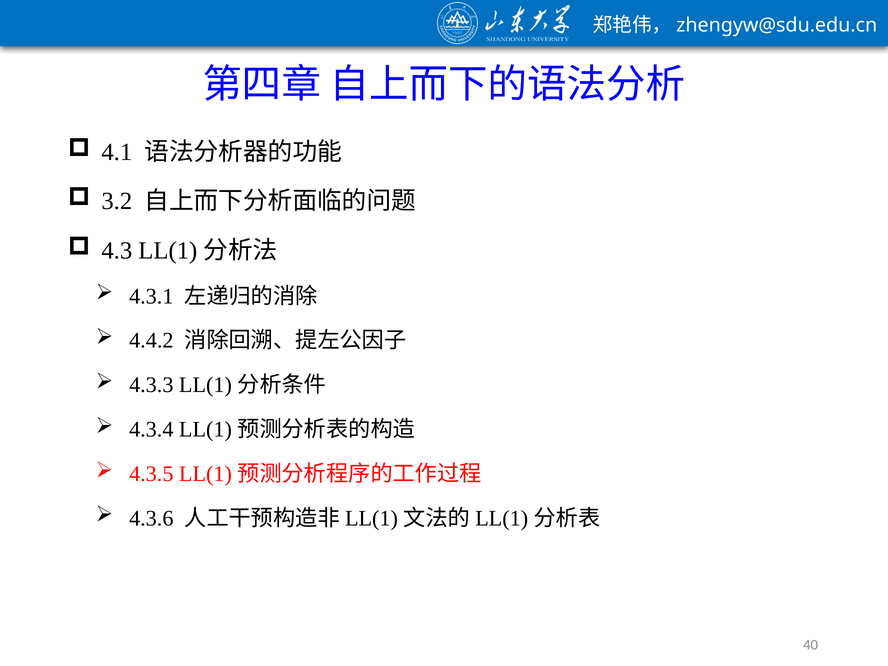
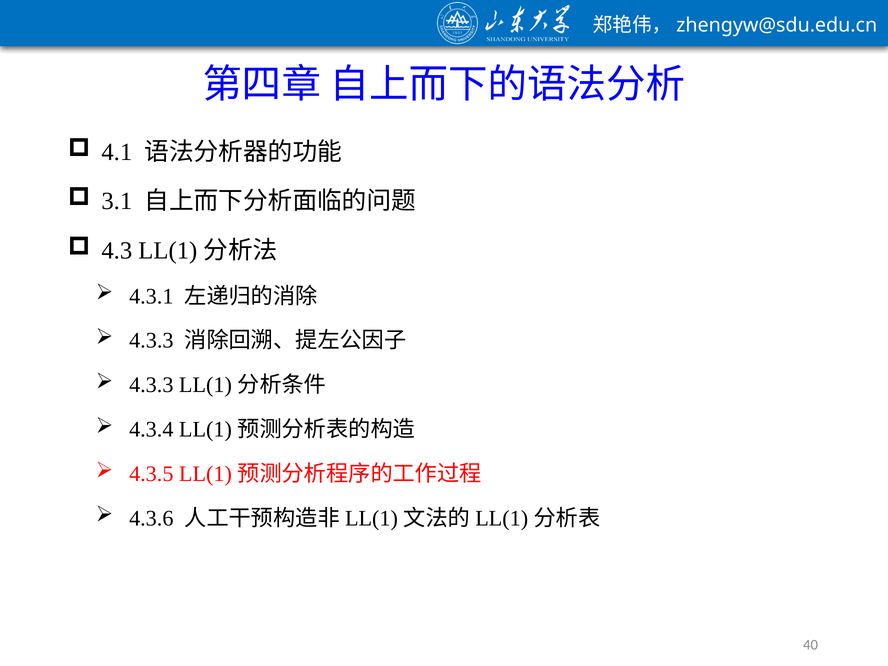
3.2: 3.2 -> 3.1
4.4.2 at (151, 341): 4.4.2 -> 4.3.3
